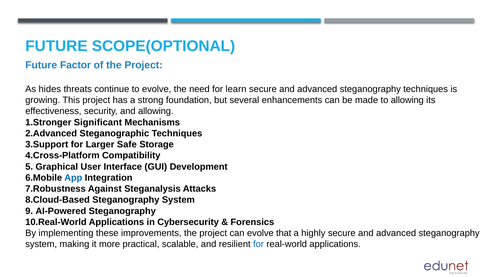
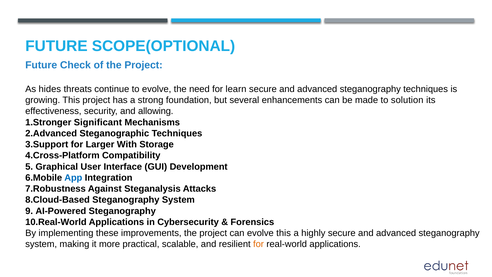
Factor: Factor -> Check
to allowing: allowing -> solution
Safe: Safe -> With
evolve that: that -> this
for at (259, 244) colour: blue -> orange
